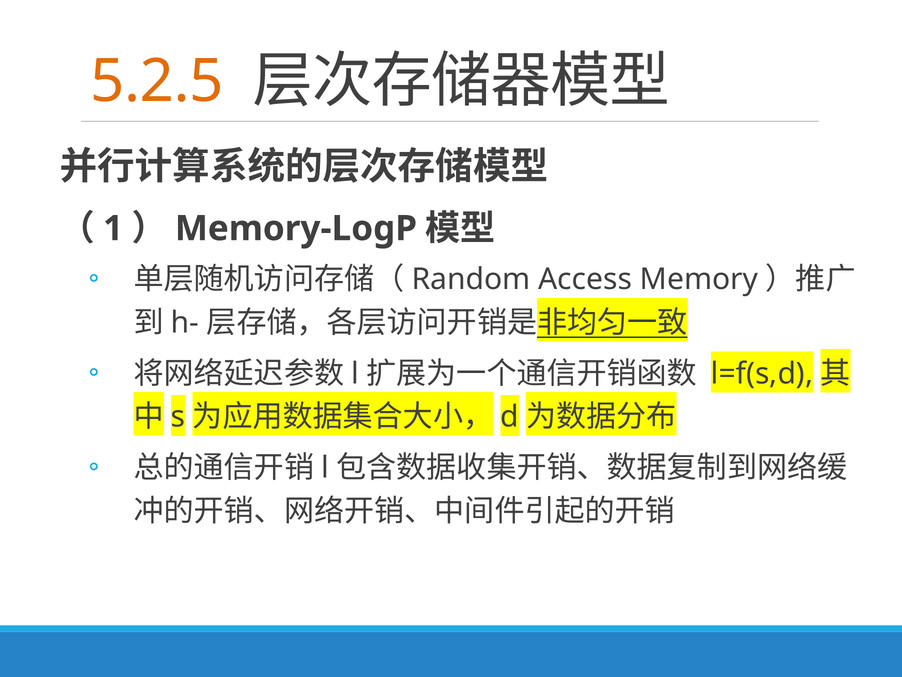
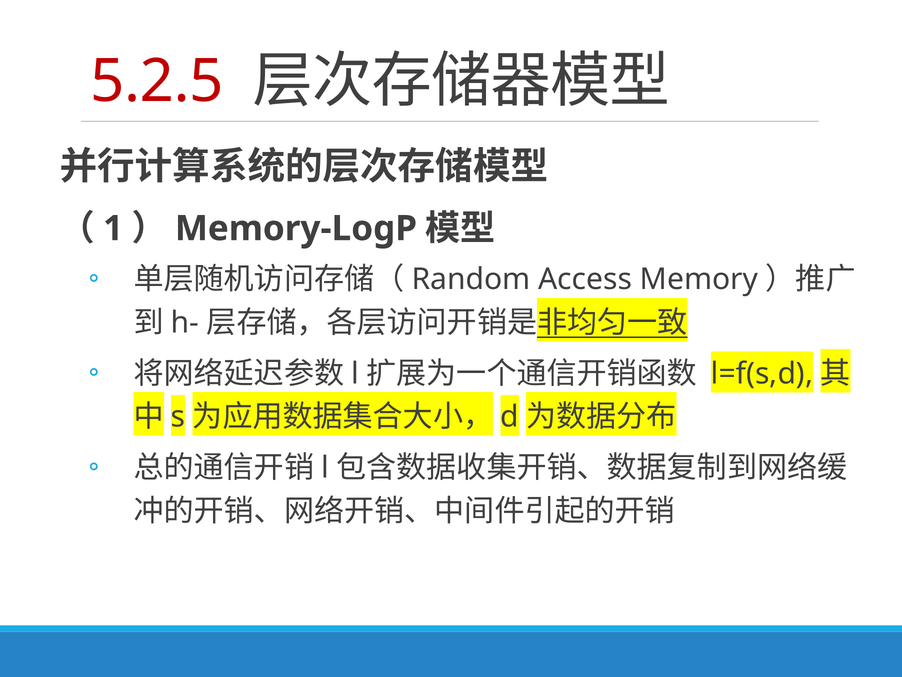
5.2.5 colour: orange -> red
